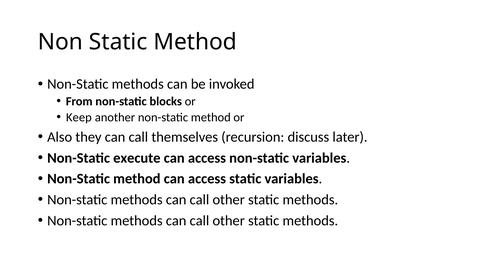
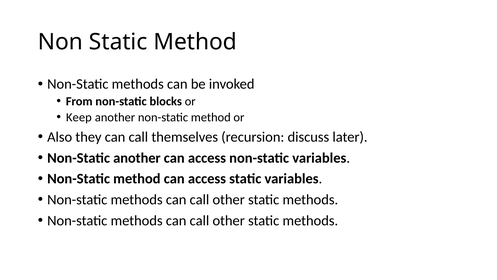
Non-Static execute: execute -> another
